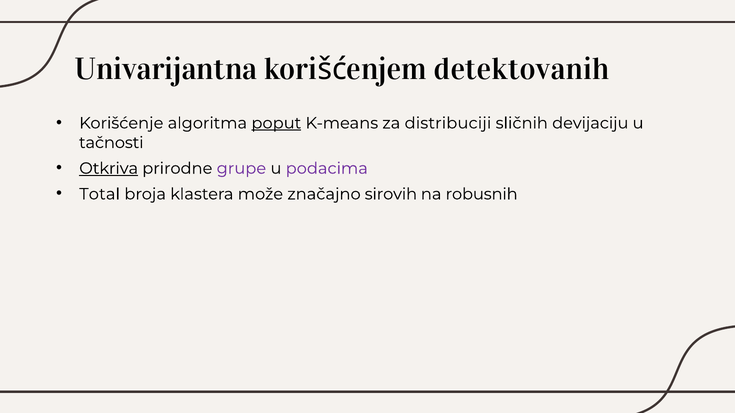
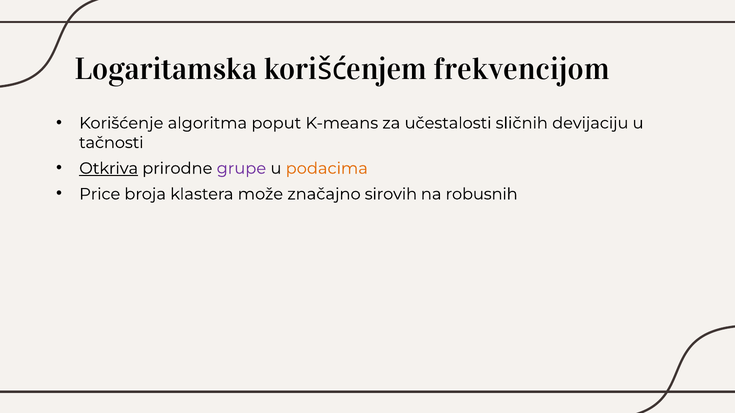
Univarijantna: Univarijantna -> Logaritamska
detektovanih: detektovanih -> frekvencijom
poput underline: present -> none
distribuciji: distribuciji -> učestalosti
podacima colour: purple -> orange
Total: Total -> Price
